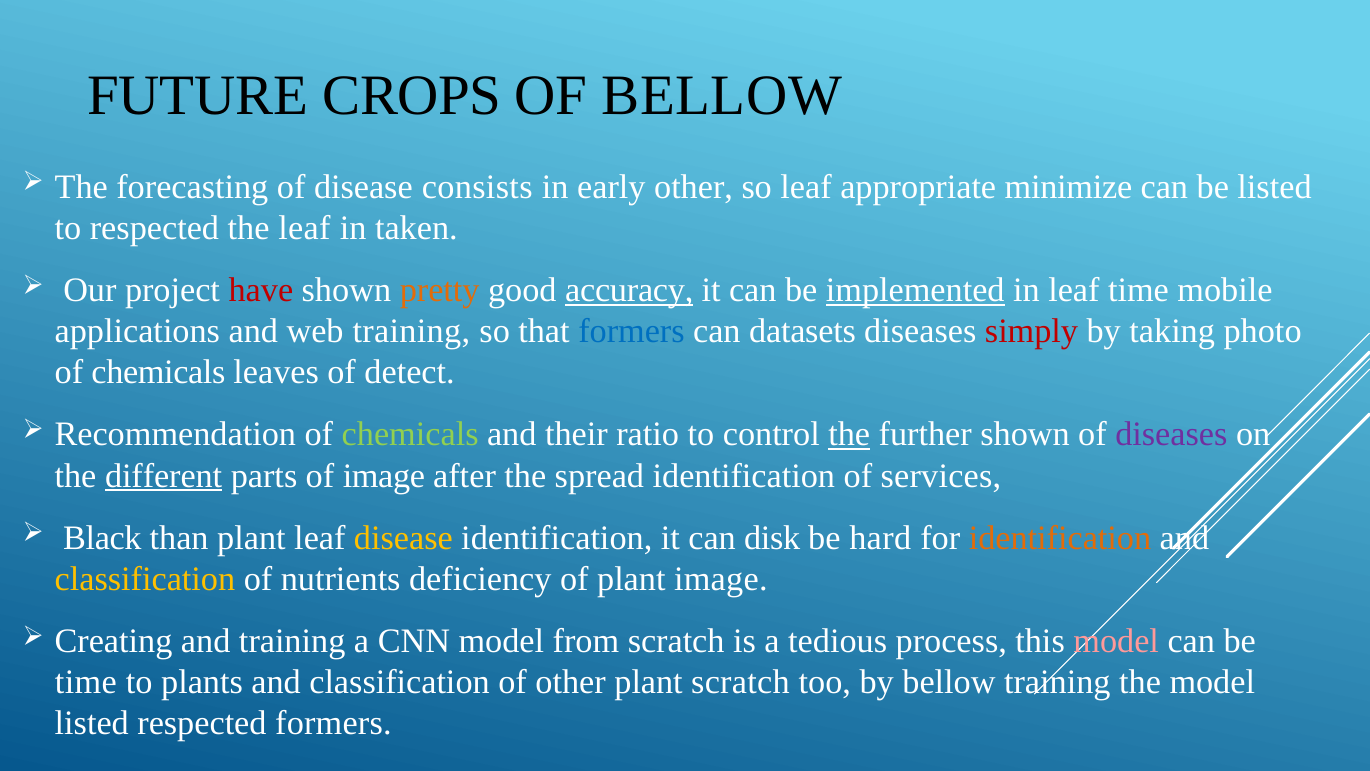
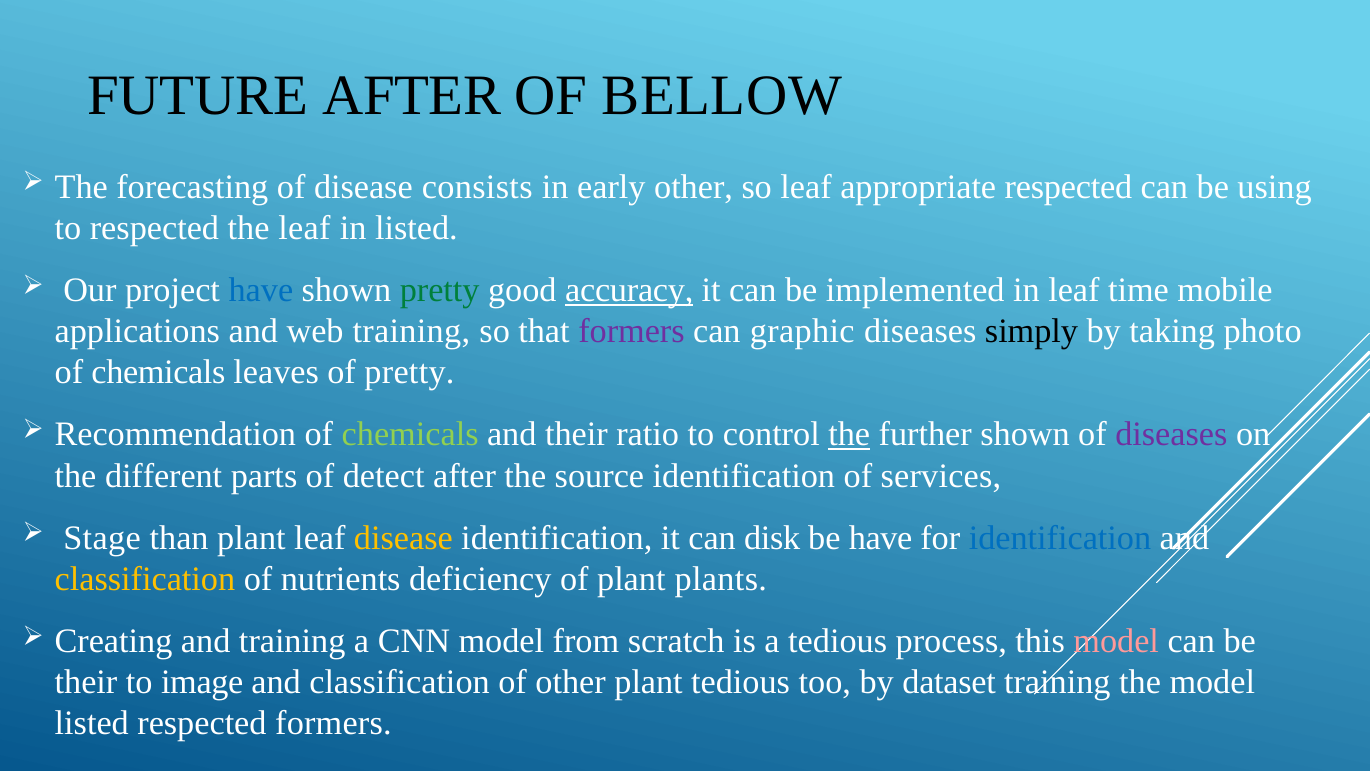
FUTURE CROPS: CROPS -> AFTER
appropriate minimize: minimize -> respected
be listed: listed -> using
in taken: taken -> listed
have at (261, 290) colour: red -> blue
pretty at (440, 290) colour: orange -> green
implemented underline: present -> none
formers at (631, 331) colour: blue -> purple
datasets: datasets -> graphic
simply colour: red -> black
of detect: detect -> pretty
different underline: present -> none
of image: image -> detect
spread: spread -> source
Black: Black -> Stage
be hard: hard -> have
identification at (1060, 538) colour: orange -> blue
plant image: image -> plants
time at (86, 682): time -> their
plants: plants -> image
plant scratch: scratch -> tedious
by bellow: bellow -> dataset
